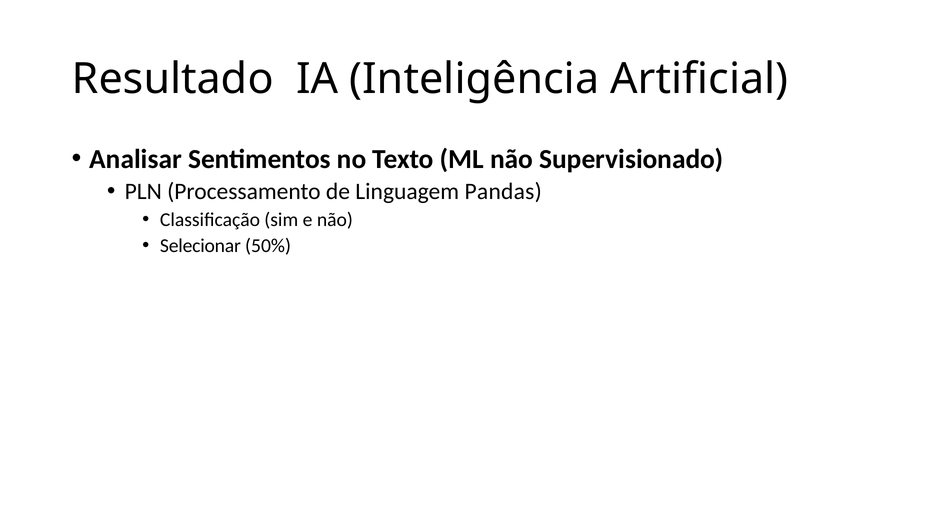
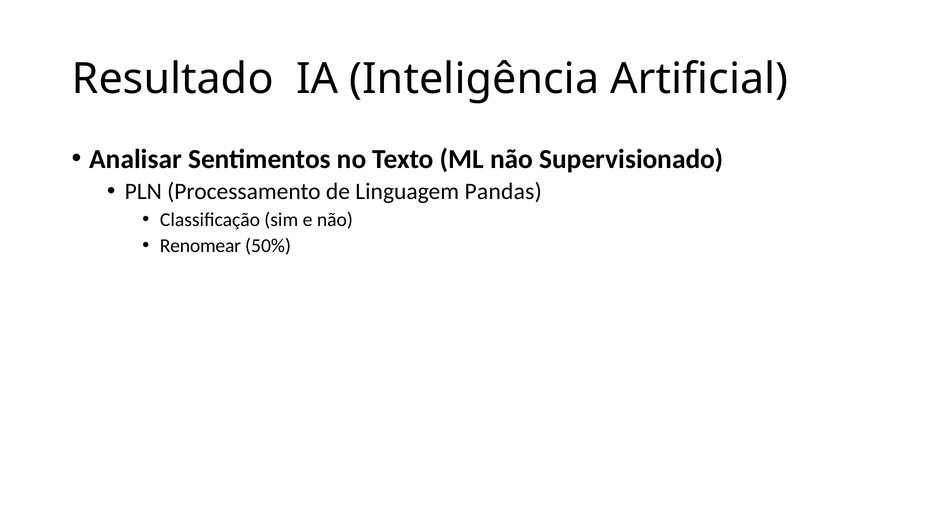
Selecionar: Selecionar -> Renomear
